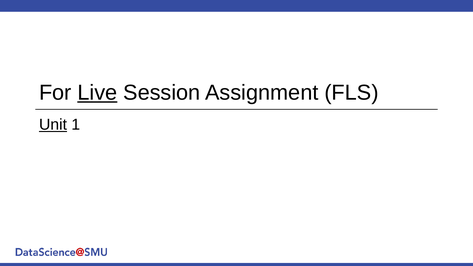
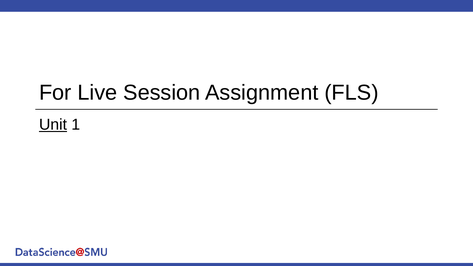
Live underline: present -> none
